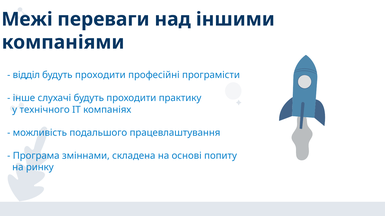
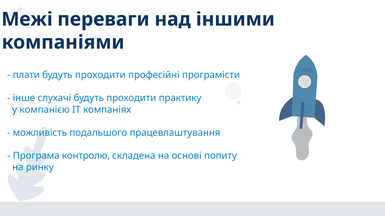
відділ: відділ -> плати
технічного: технічного -> компанією
зміннами: зміннами -> контролю
